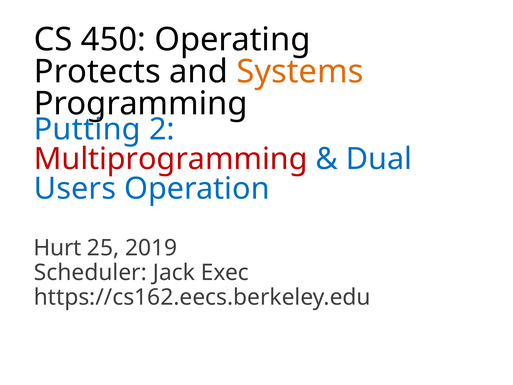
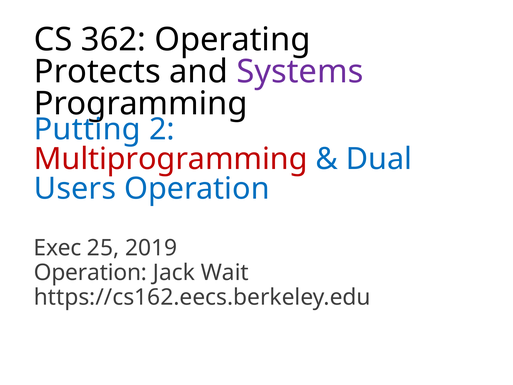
450: 450 -> 362
Systems colour: orange -> purple
Hurt: Hurt -> Exec
Scheduler at (90, 273): Scheduler -> Operation
Exec: Exec -> Wait
